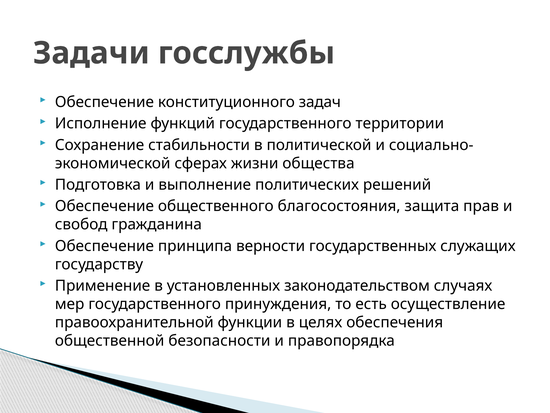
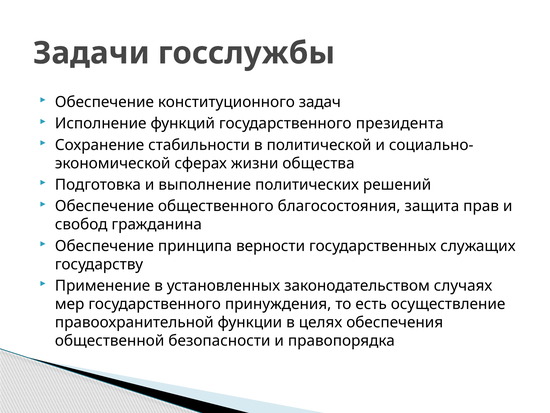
территории: территории -> президента
